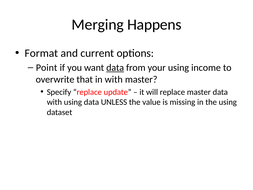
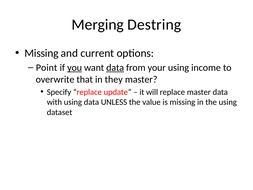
Happens: Happens -> Destring
Format at (41, 53): Format -> Missing
you underline: none -> present
in with: with -> they
